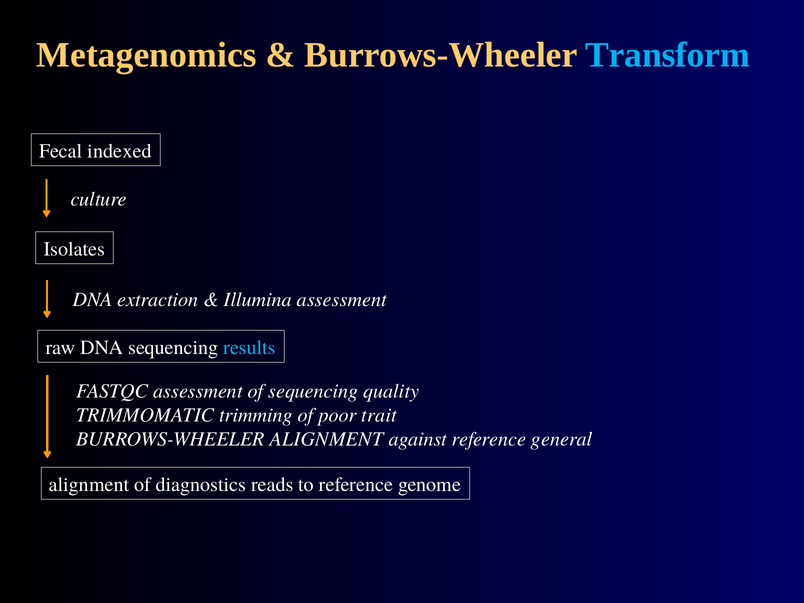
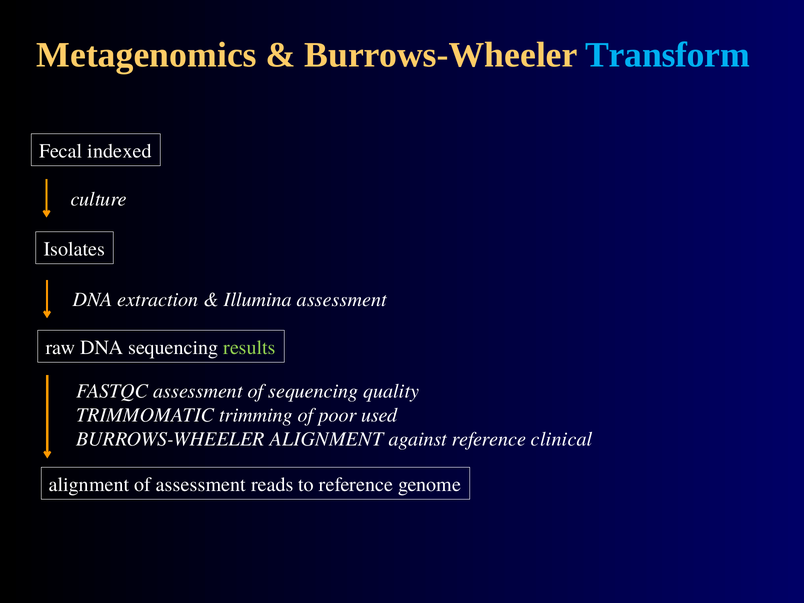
results colour: light blue -> light green
trait: trait -> used
general: general -> clinical
of diagnostics: diagnostics -> assessment
